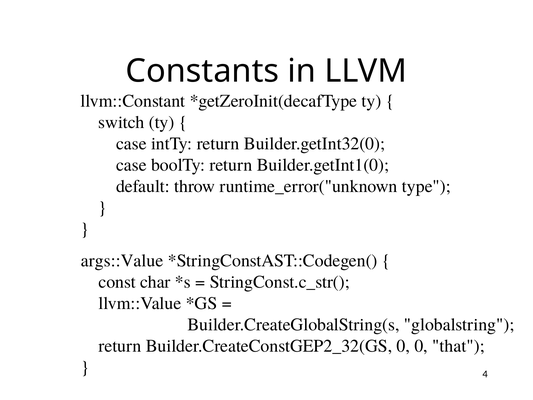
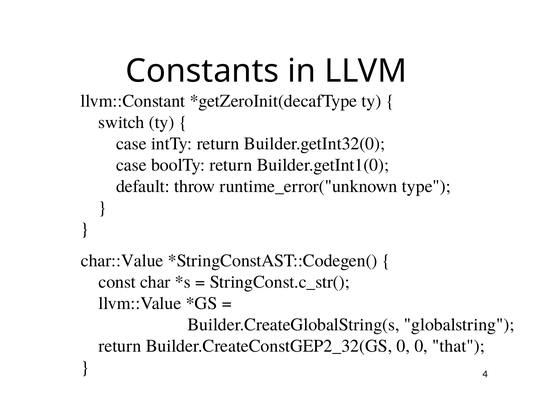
args::Value: args::Value -> char::Value
